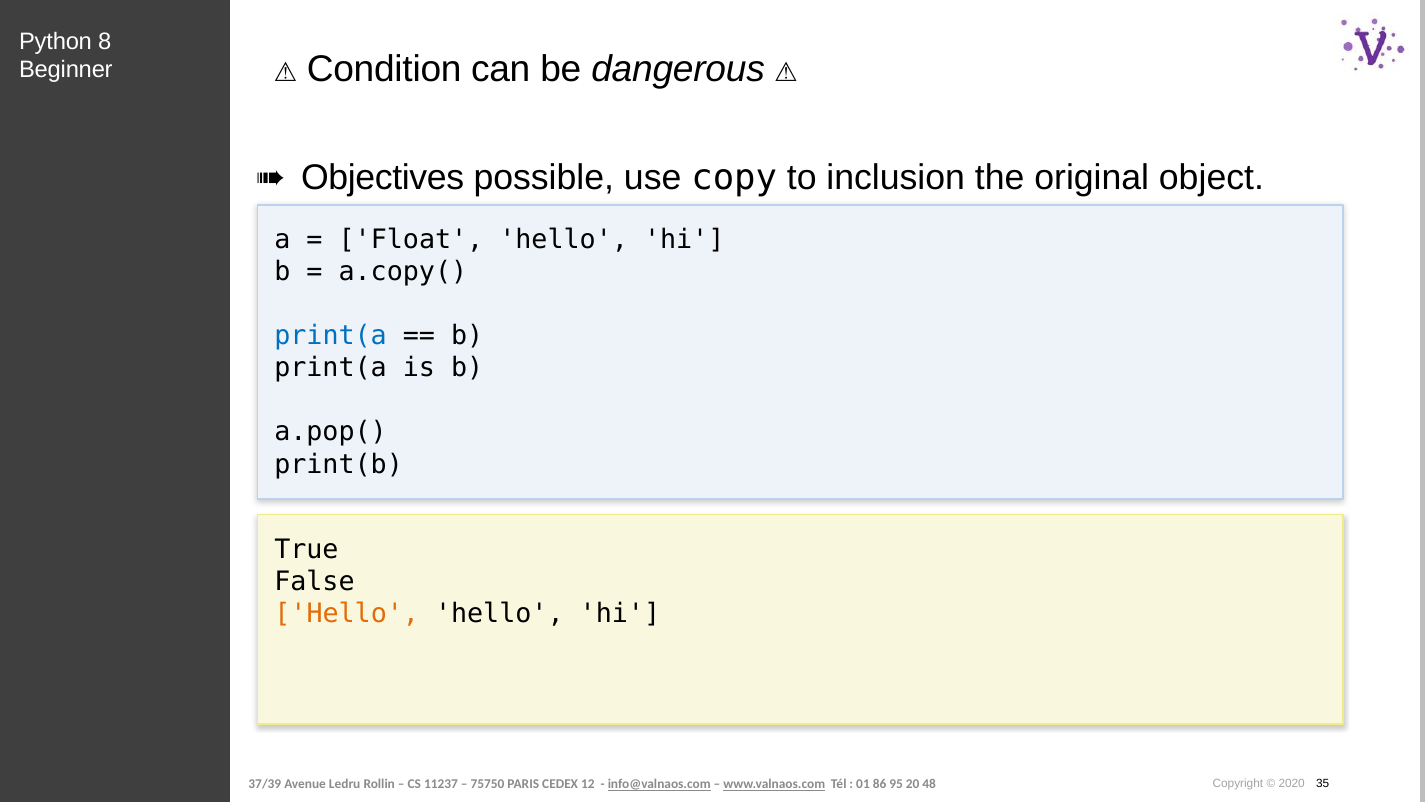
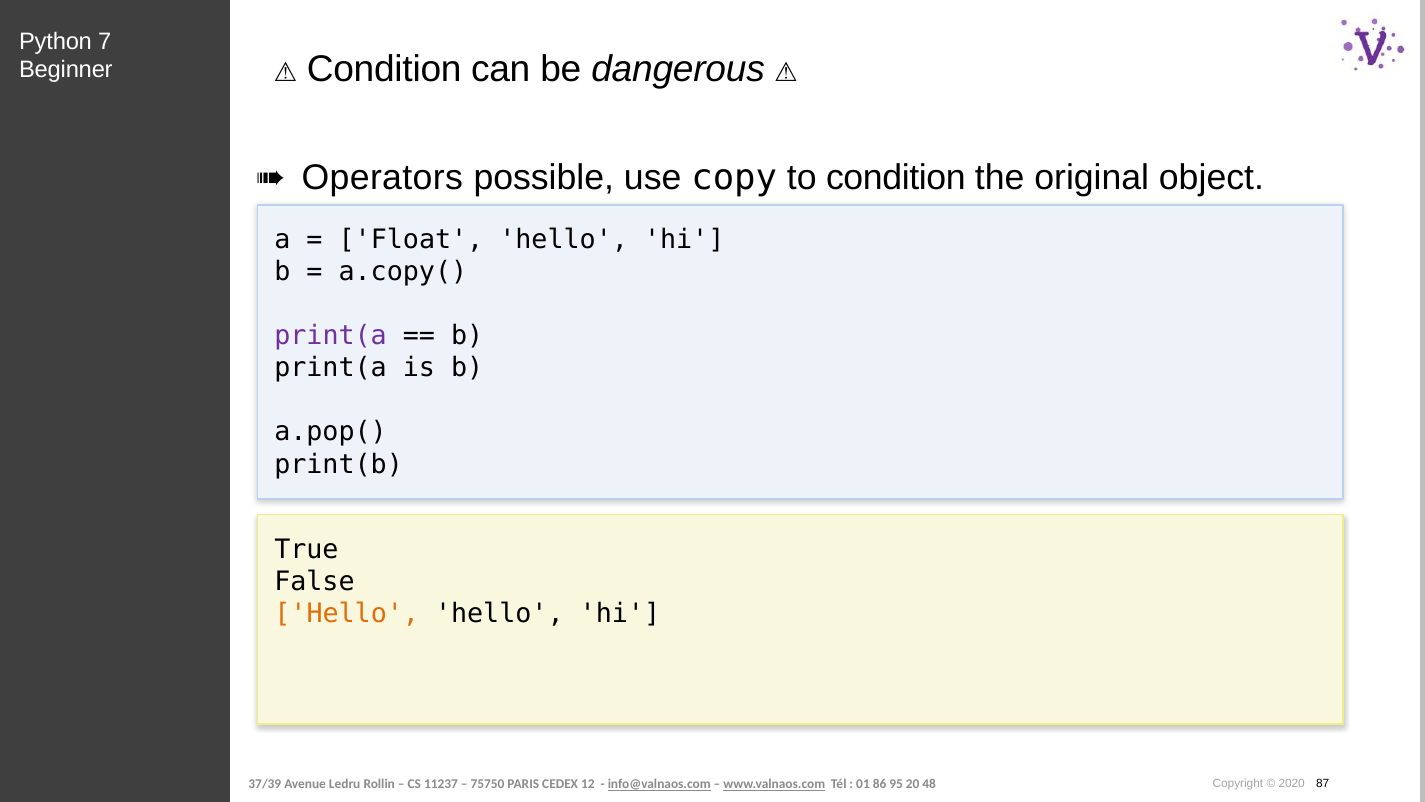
8: 8 -> 7
Objectives: Objectives -> Operators
to inclusion: inclusion -> condition
print(a at (331, 336) colour: blue -> purple
35: 35 -> 87
